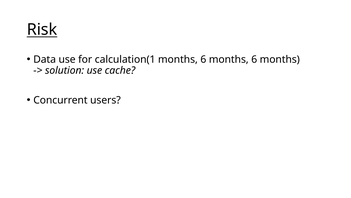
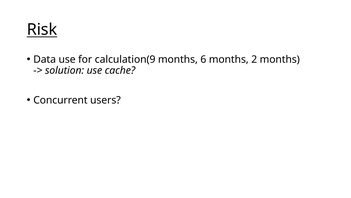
calculation(1: calculation(1 -> calculation(9
6 months 6: 6 -> 2
